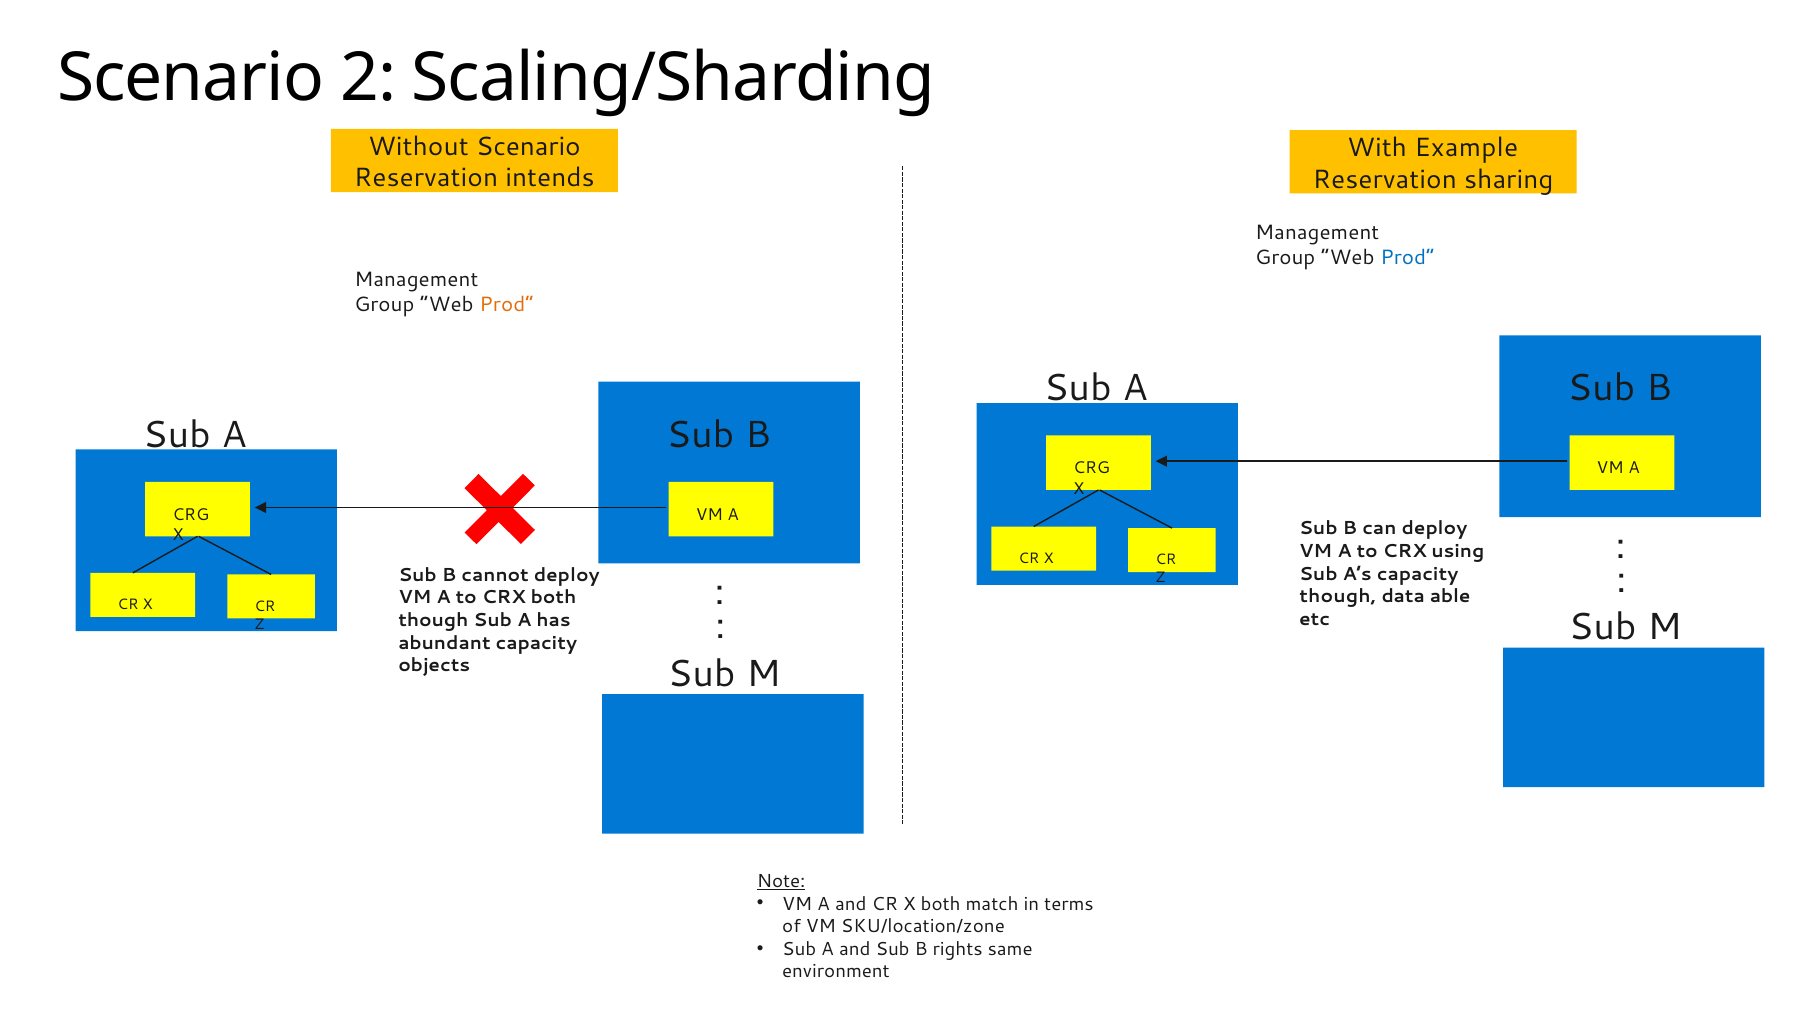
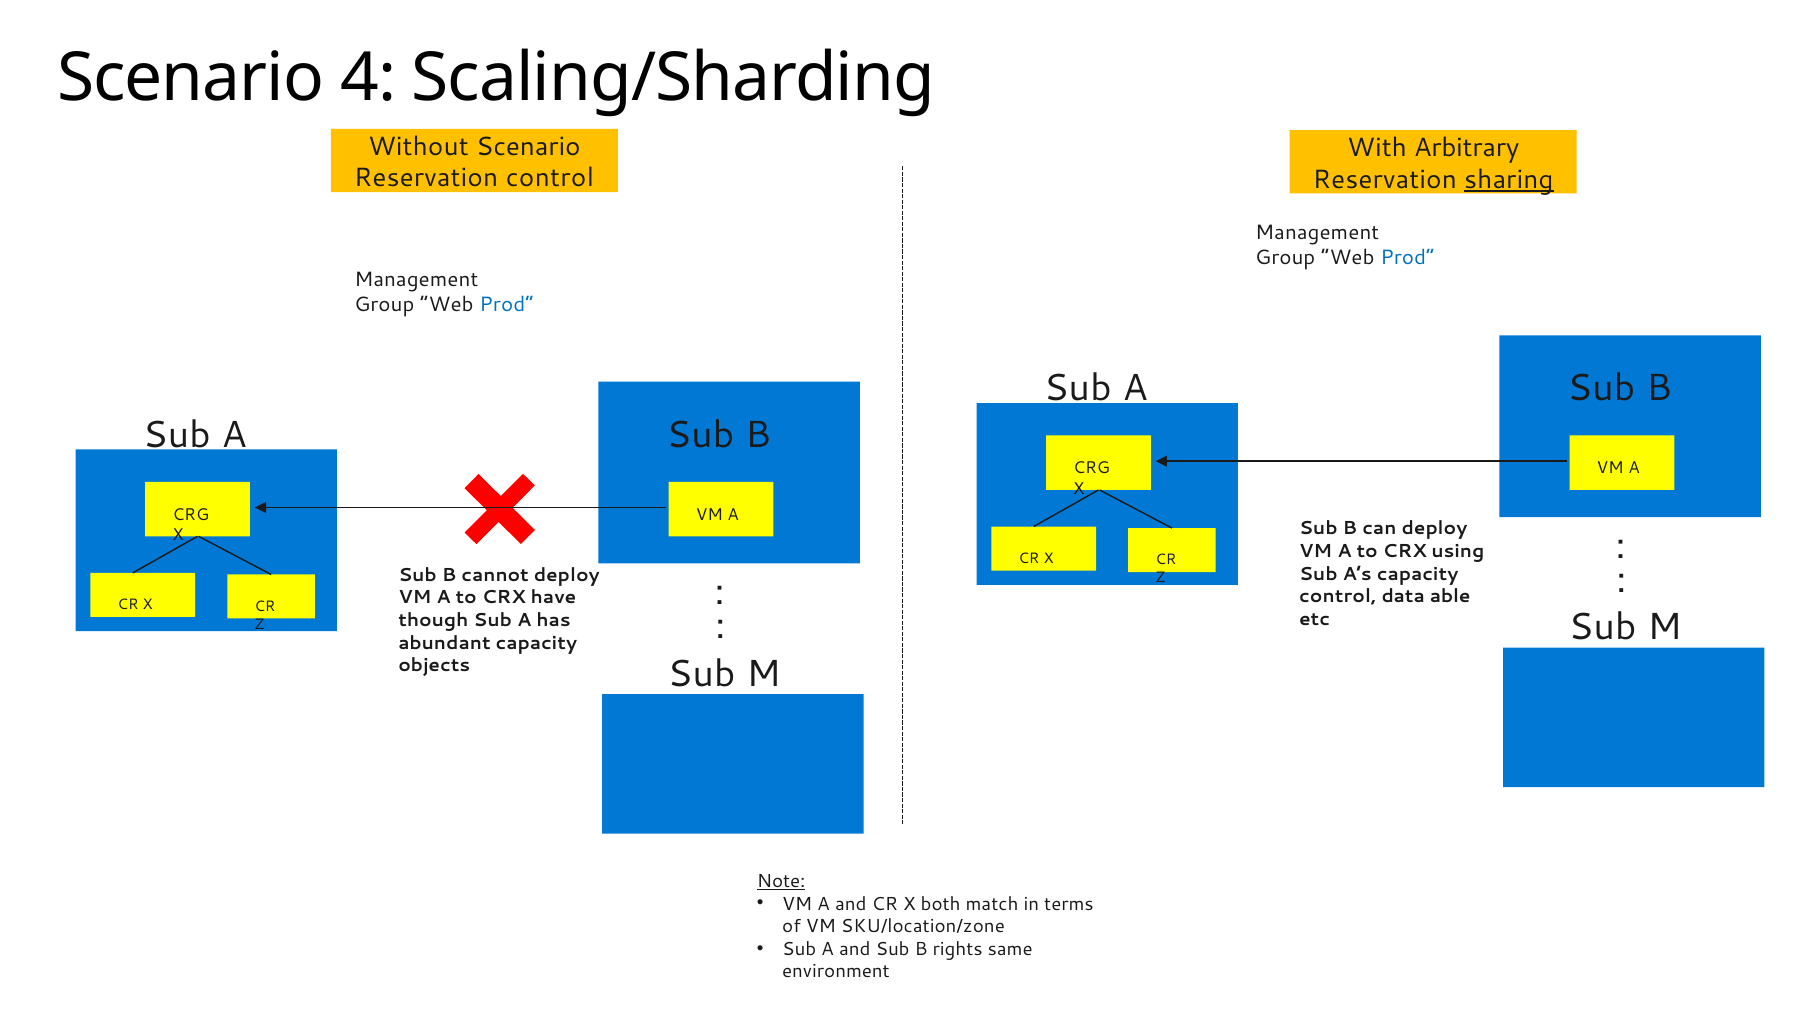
2: 2 -> 4
Example: Example -> Arbitrary
Reservation intends: intends -> control
sharing underline: none -> present
Prod at (507, 304) colour: orange -> blue
though at (1338, 597): though -> control
CRX both: both -> have
